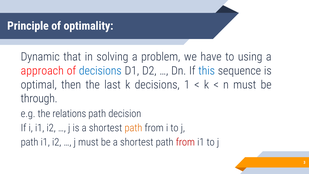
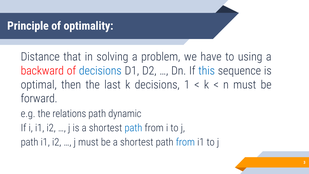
Dynamic: Dynamic -> Distance
approach: approach -> backward
through: through -> forward
decision: decision -> dynamic
path at (133, 128) colour: orange -> blue
from at (185, 142) colour: red -> blue
